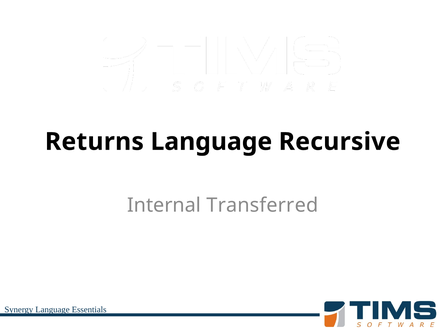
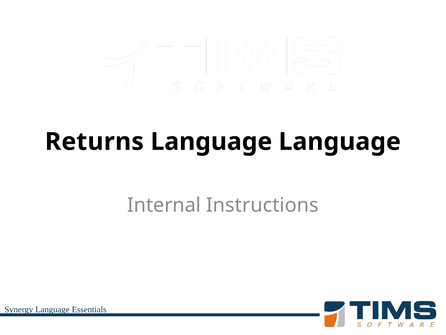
Language Recursive: Recursive -> Language
Transferred: Transferred -> Instructions
